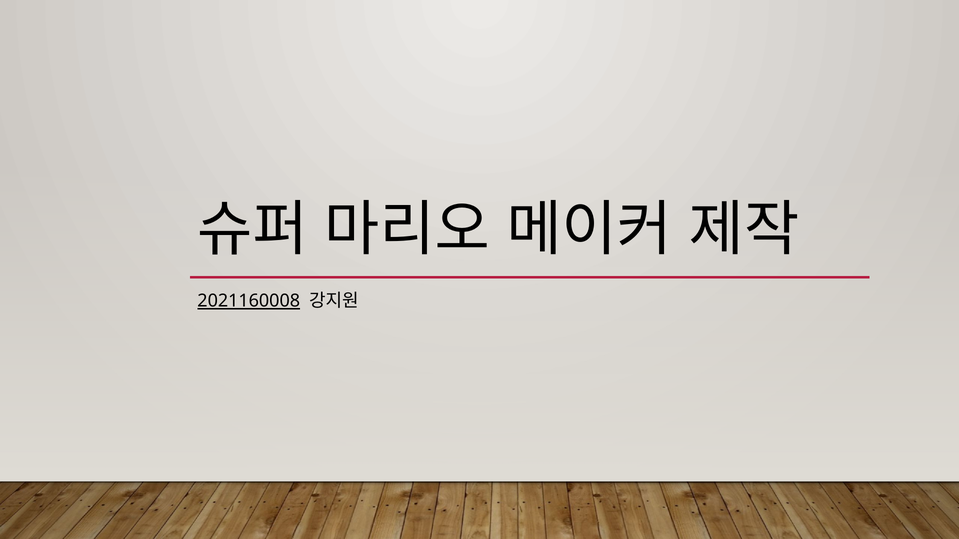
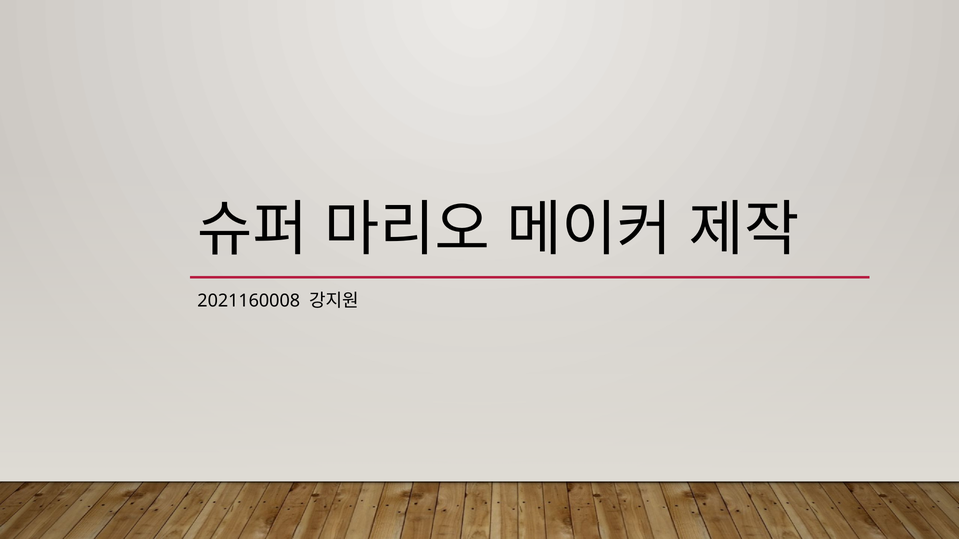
2021160008 underline: present -> none
